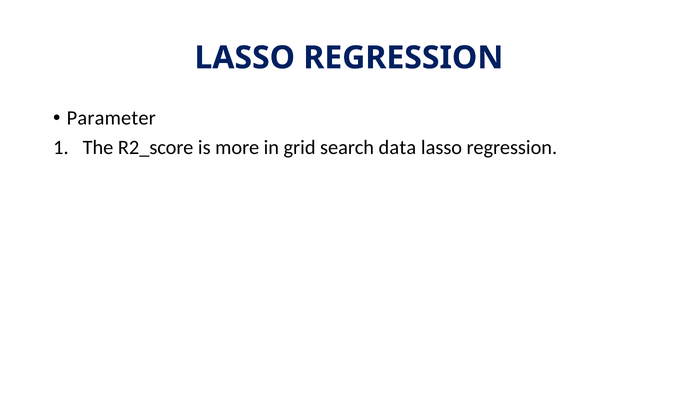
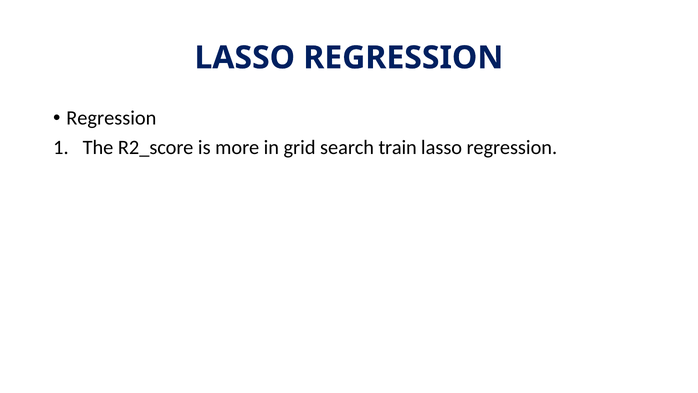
Parameter at (111, 118): Parameter -> Regression
data: data -> train
